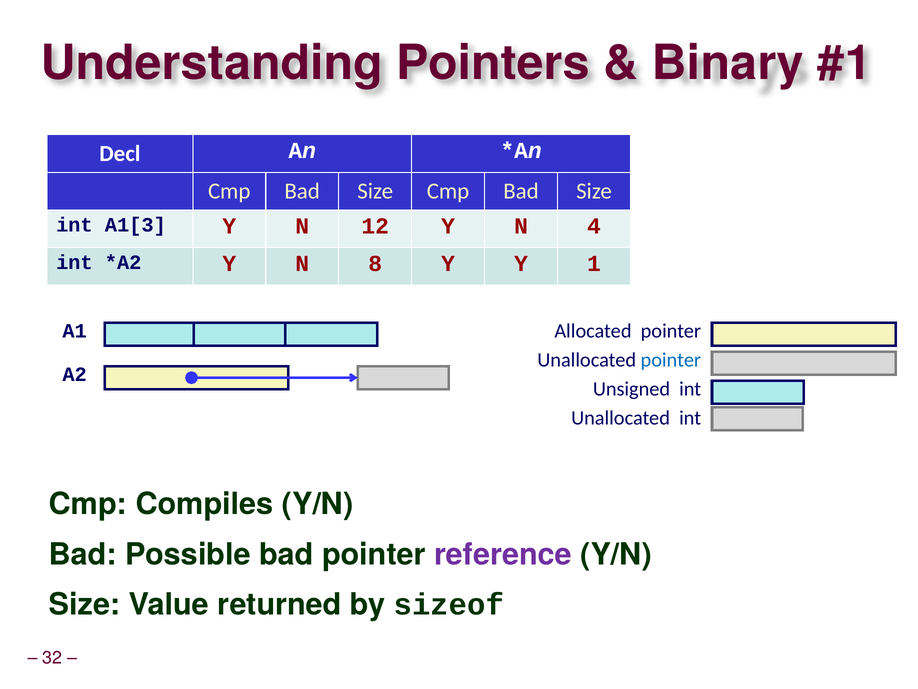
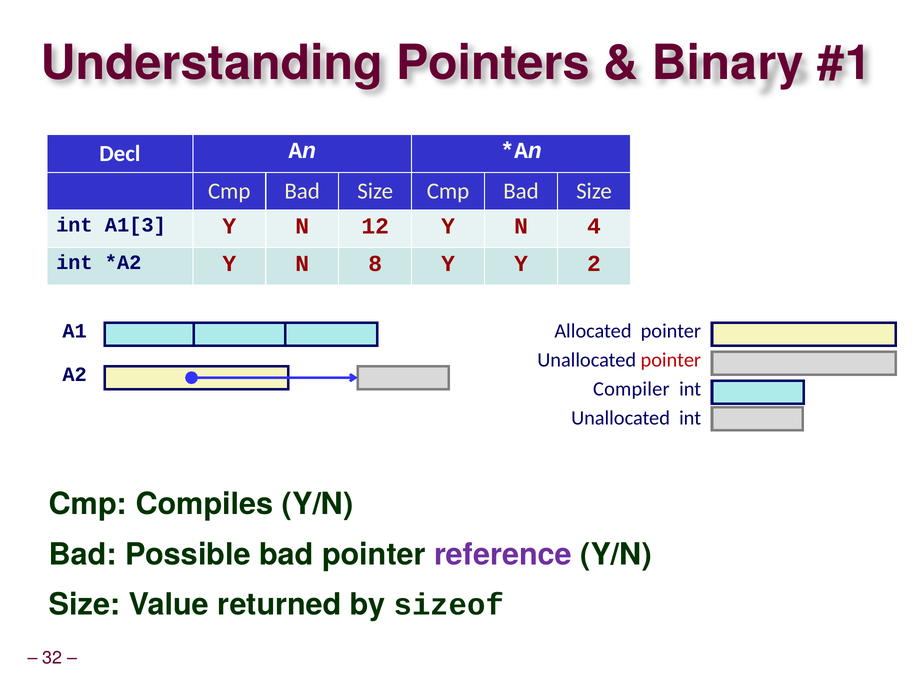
1: 1 -> 2
pointer at (671, 360) colour: blue -> red
Unsigned: Unsigned -> Compiler
